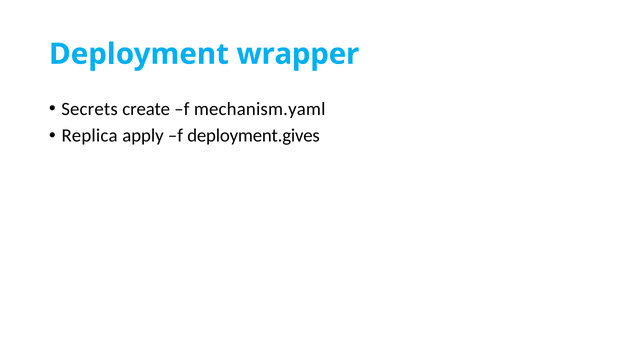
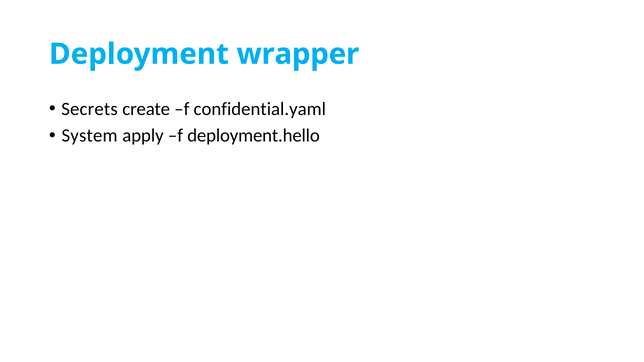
mechanism.yaml: mechanism.yaml -> confidential.yaml
Replica: Replica -> System
deployment.gives: deployment.gives -> deployment.hello
